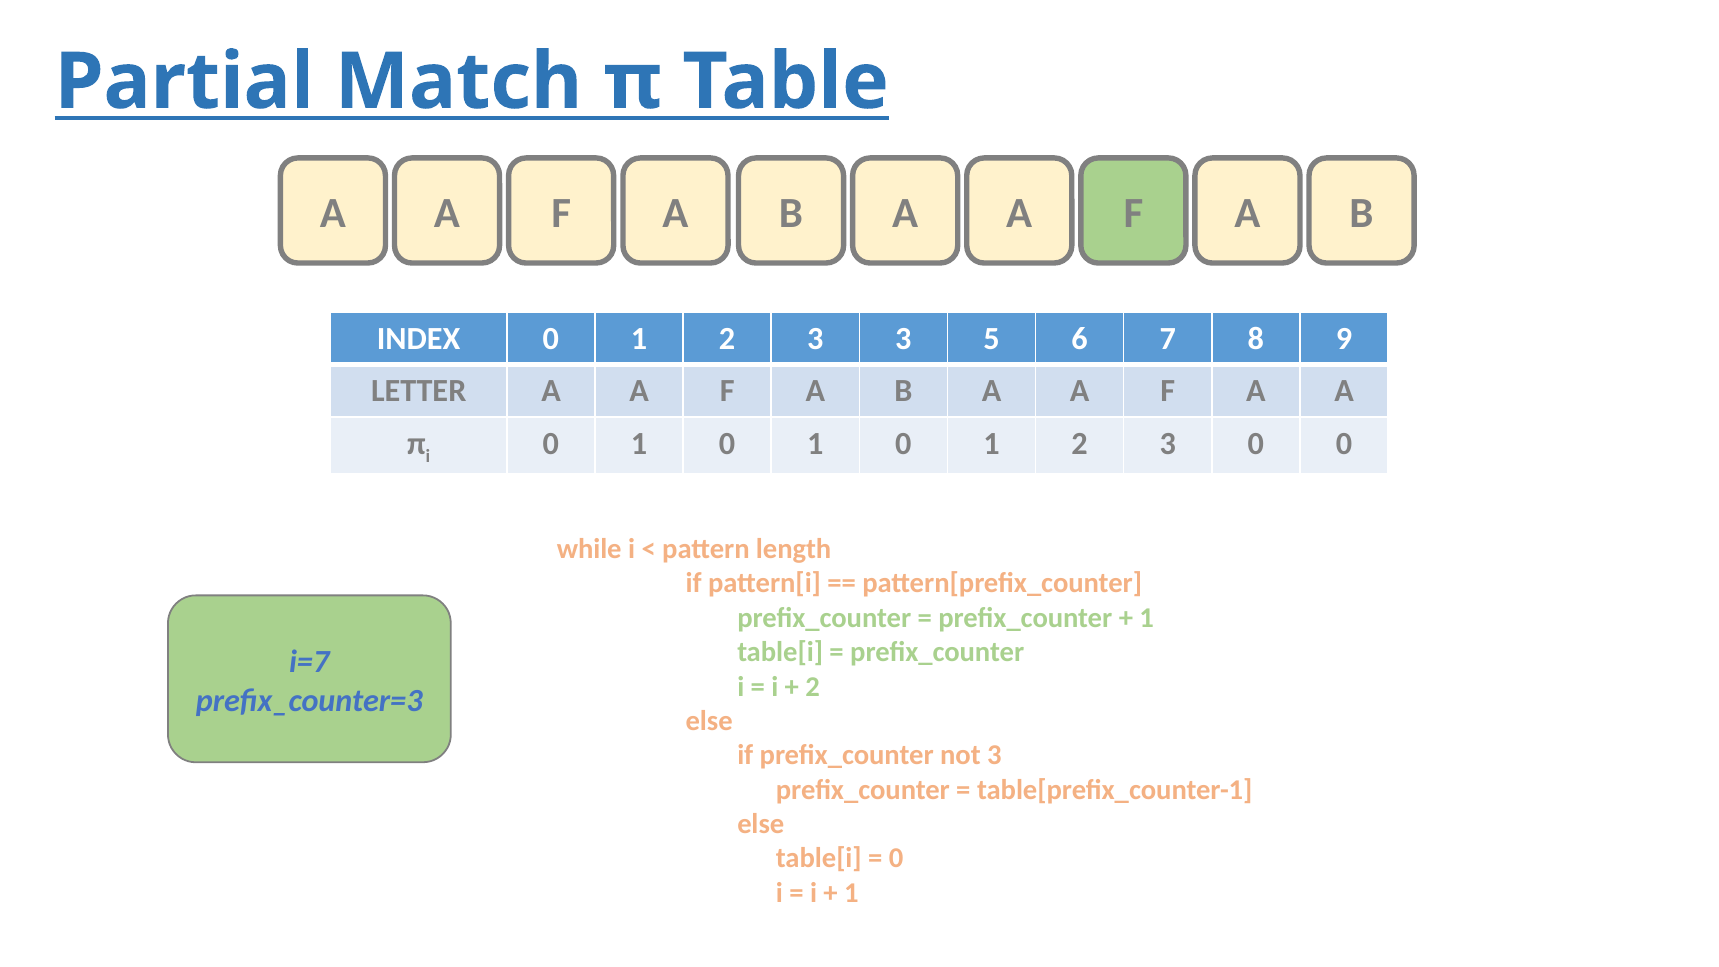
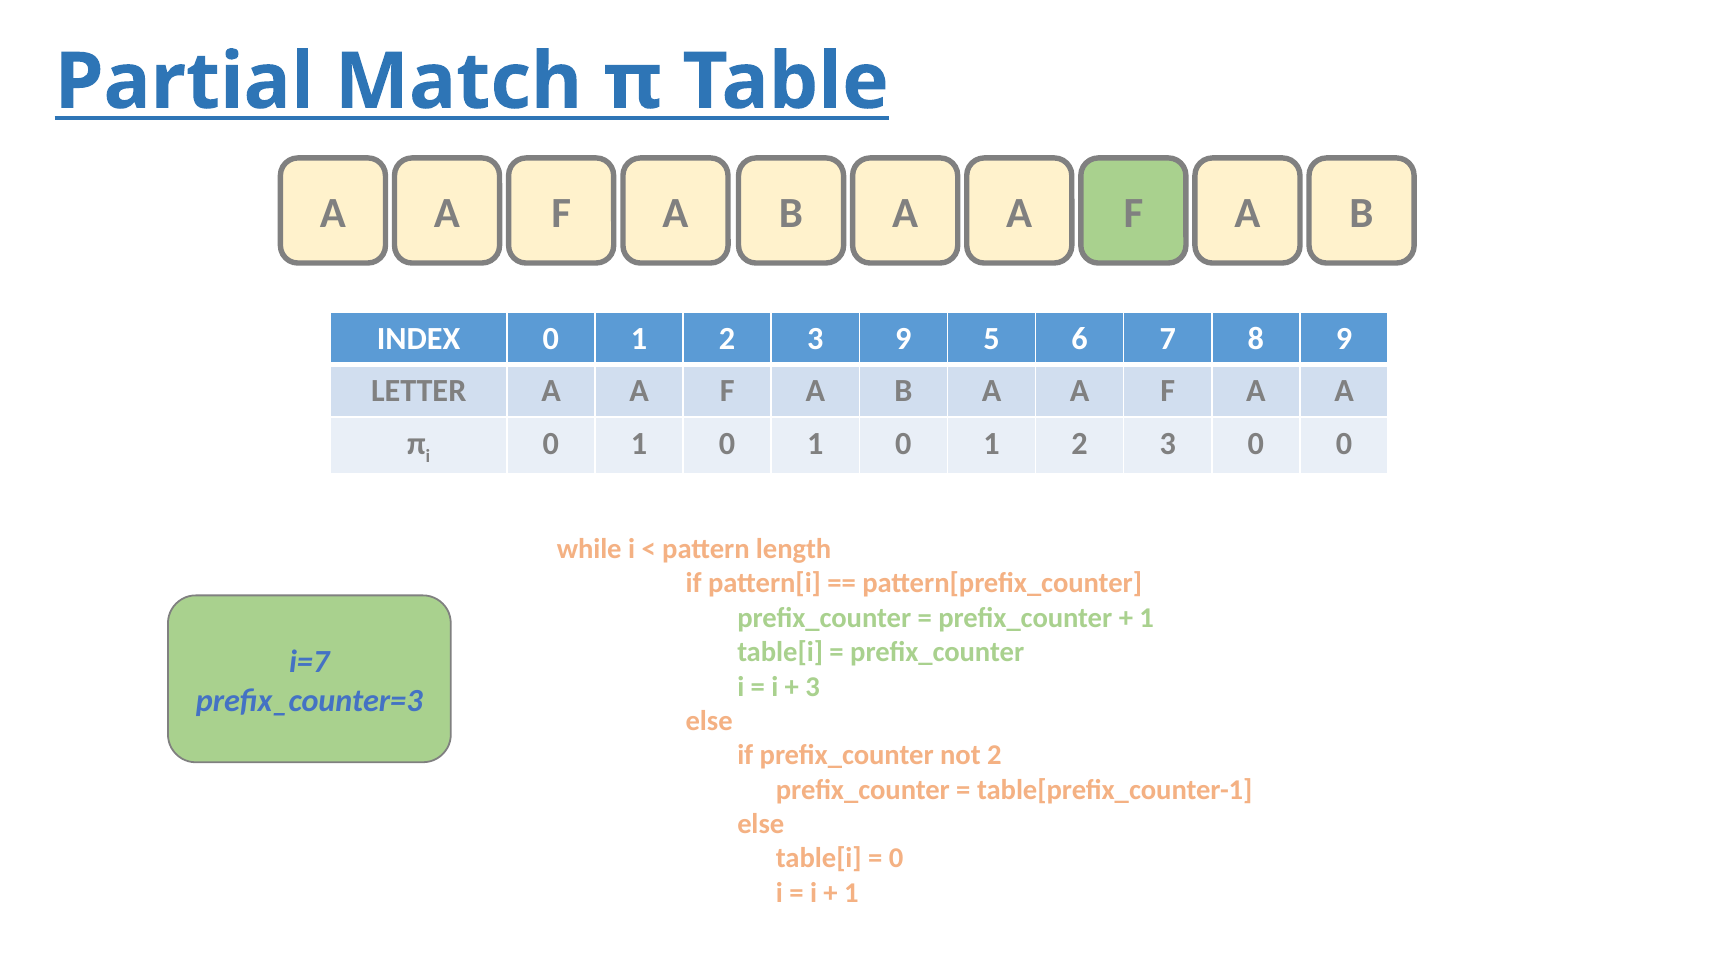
3 3: 3 -> 9
2 at (813, 687): 2 -> 3
not 3: 3 -> 2
